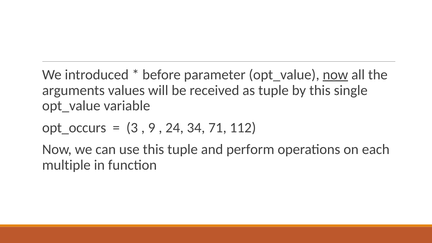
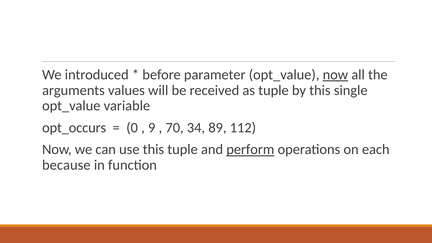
3: 3 -> 0
24: 24 -> 70
71: 71 -> 89
perform underline: none -> present
multiple: multiple -> because
